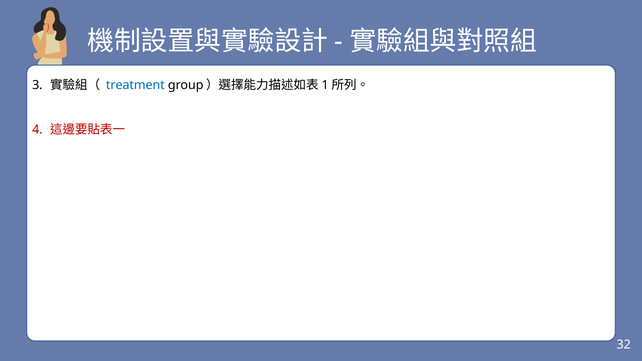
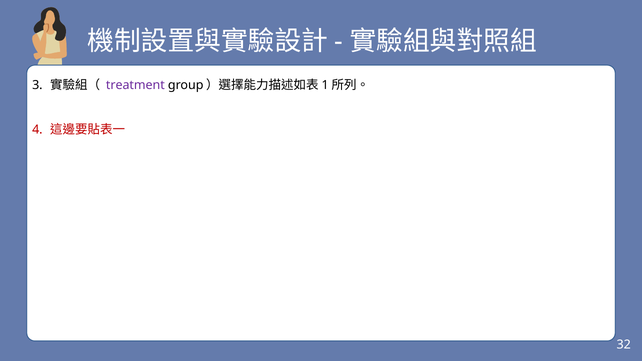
treatment colour: blue -> purple
